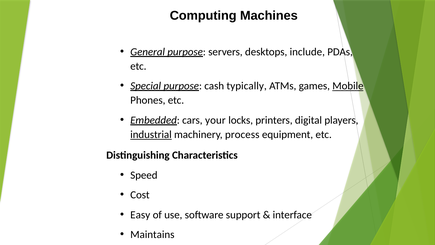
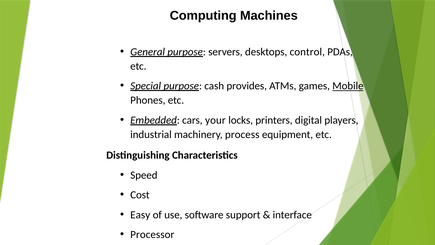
include: include -> control
typically: typically -> provides
industrial underline: present -> none
Maintains: Maintains -> Processor
